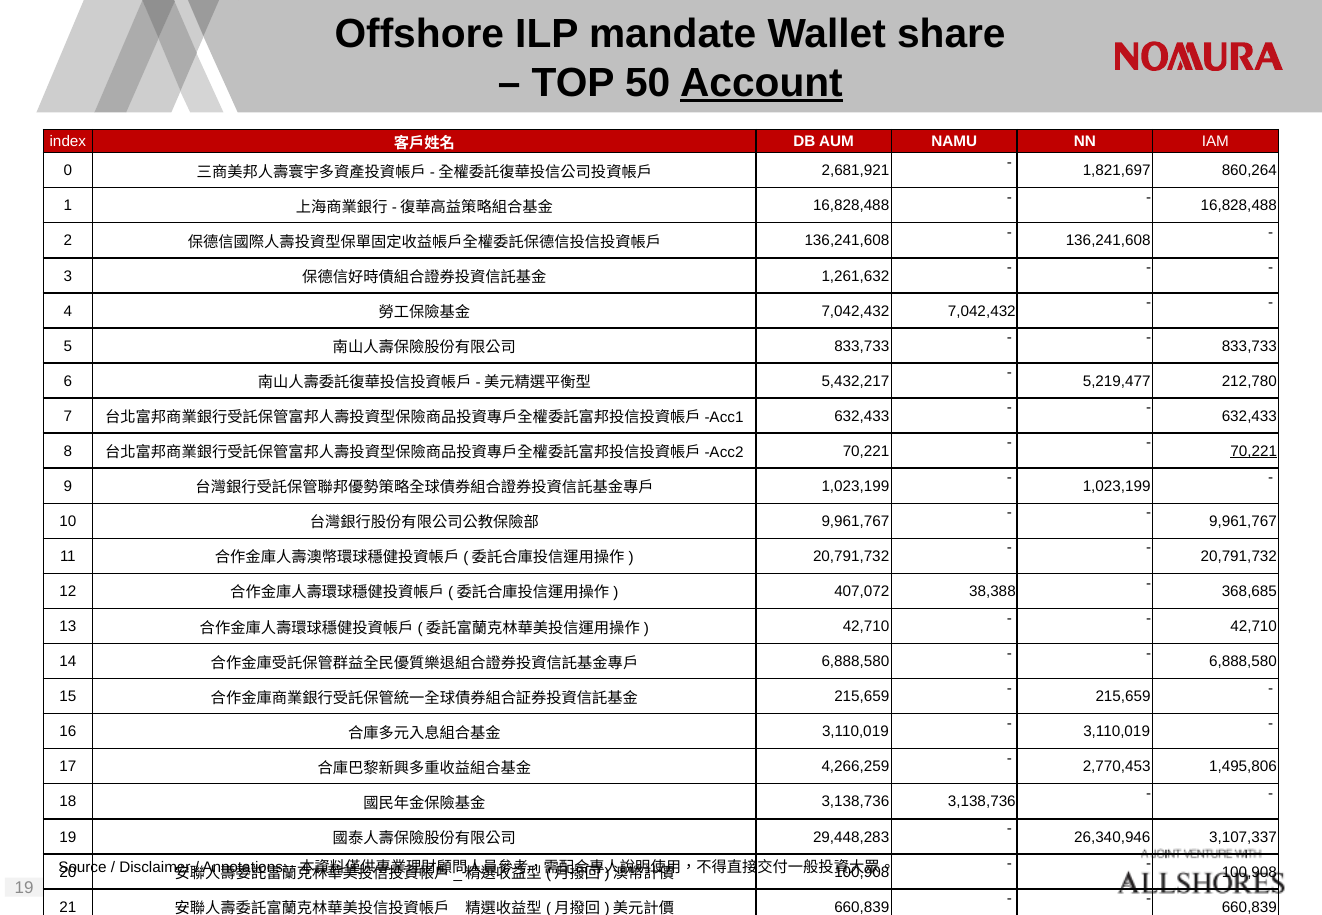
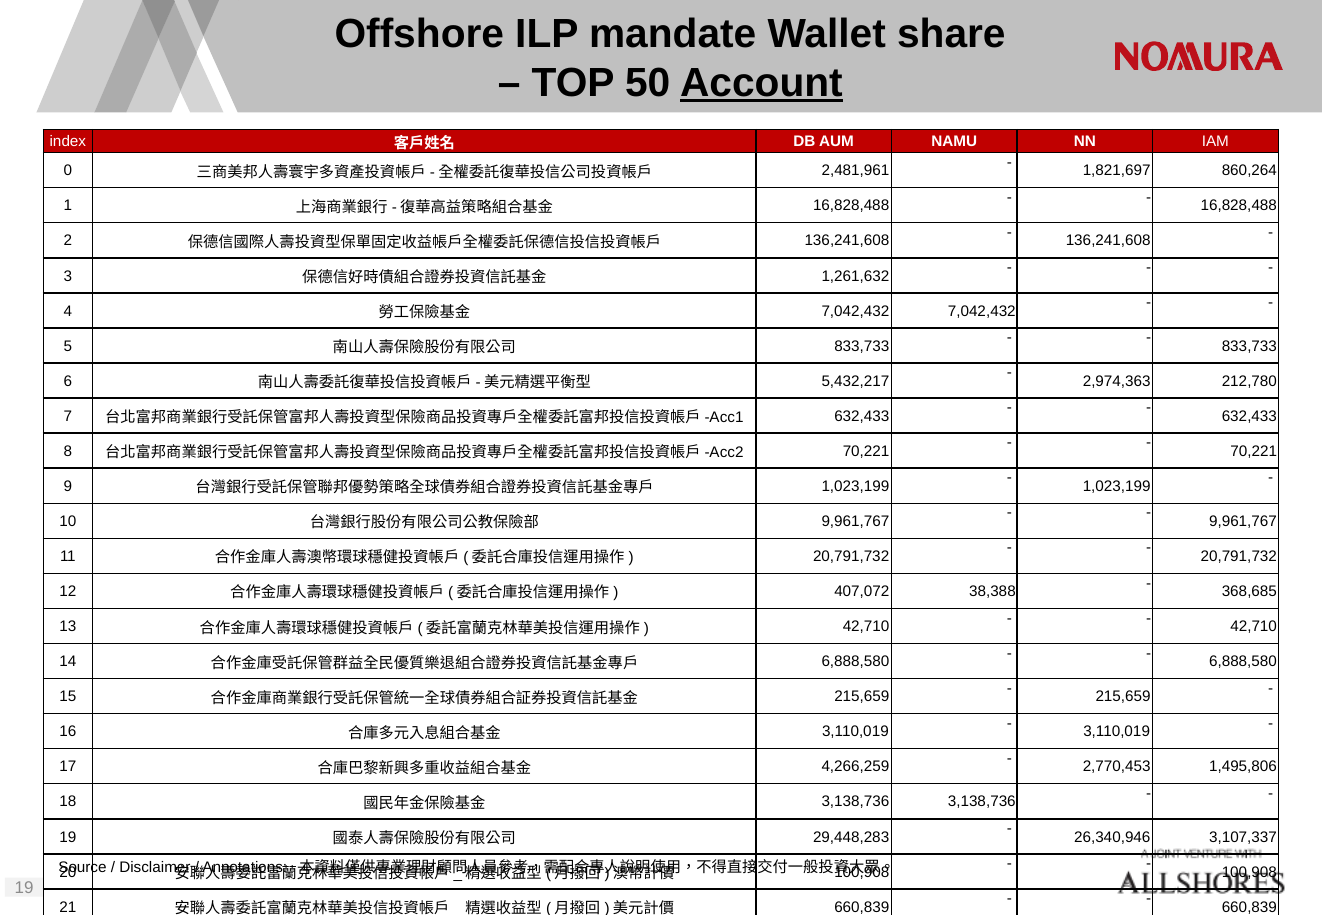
2,681,921: 2,681,921 -> 2,481,961
5,219,477: 5,219,477 -> 2,974,363
70,221 at (1254, 451) underline: present -> none
